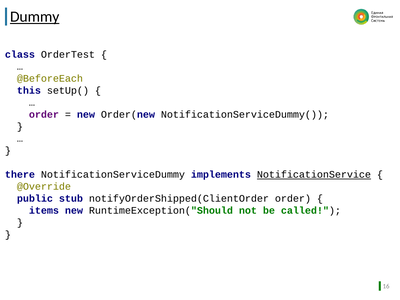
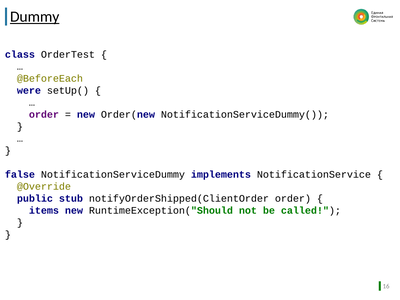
this: this -> were
there: there -> false
NotificationService underline: present -> none
